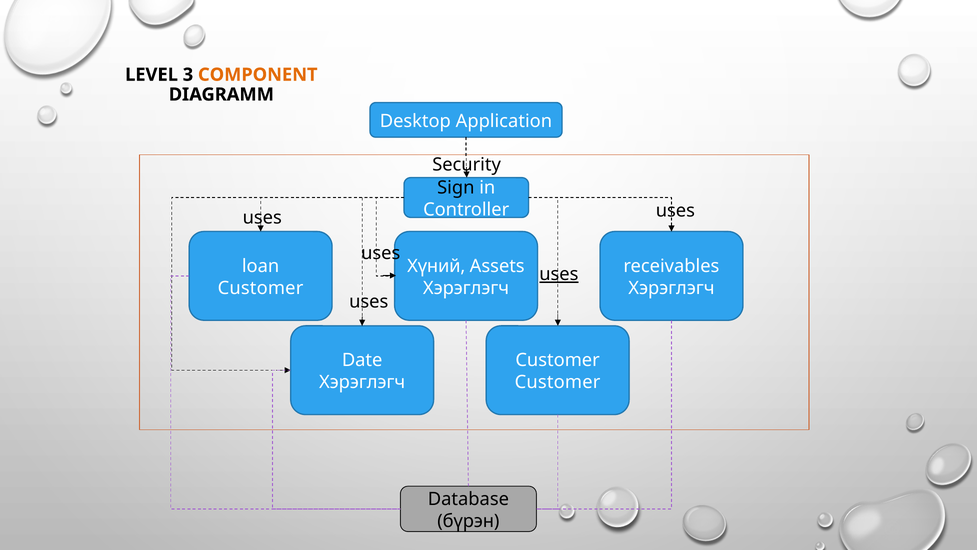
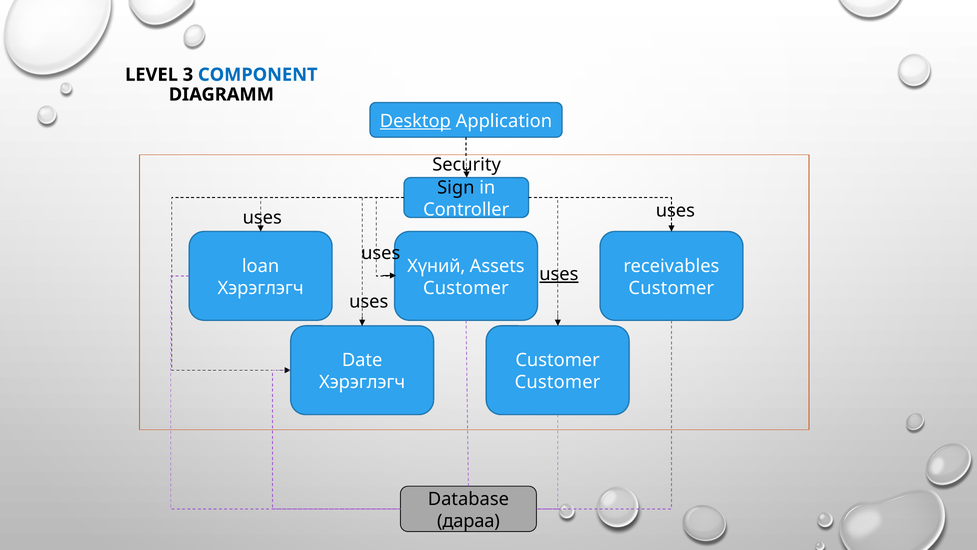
COMPONENT colour: orange -> blue
Desktop underline: none -> present
Customer at (260, 288): Customer -> Хэрэглэгч
Хэрэглэгч at (466, 288): Хэрэглэгч -> Customer
Хэрэглэгч at (671, 288): Хэрэглэгч -> Customer
бүрэн: бүрэн -> дараа
